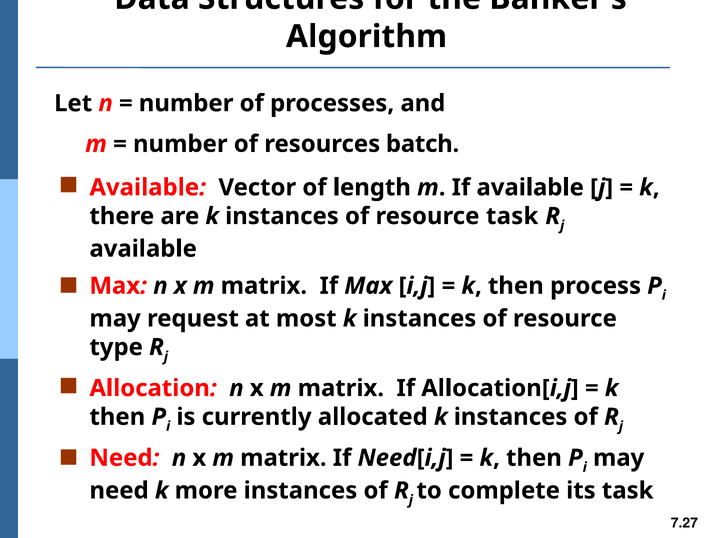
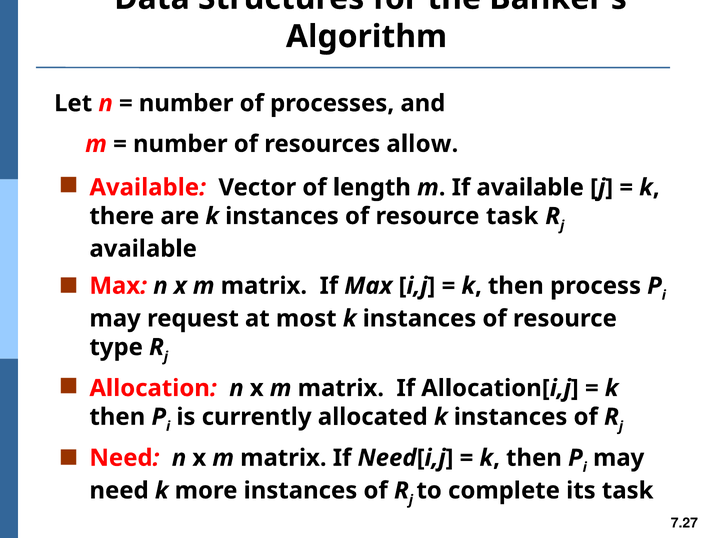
batch: batch -> allow
